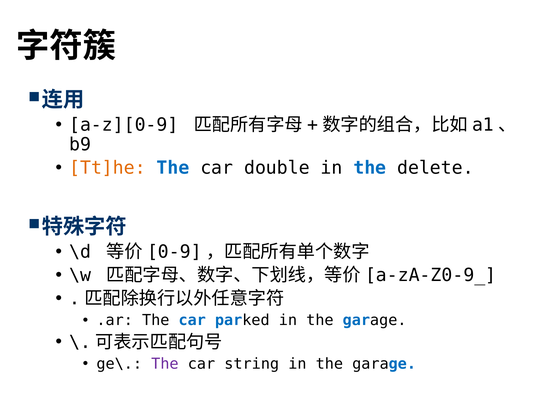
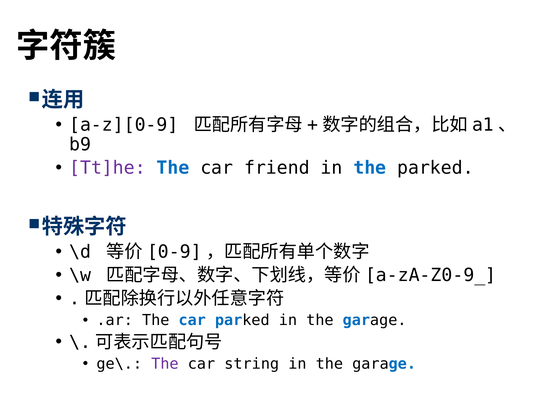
Tt]he colour: orange -> purple
double: double -> friend
the delete: delete -> parked
